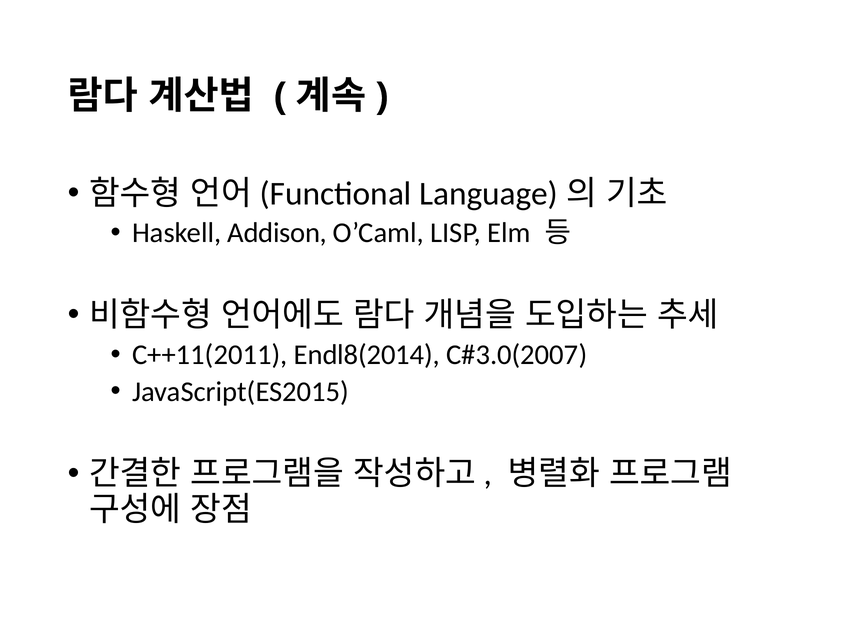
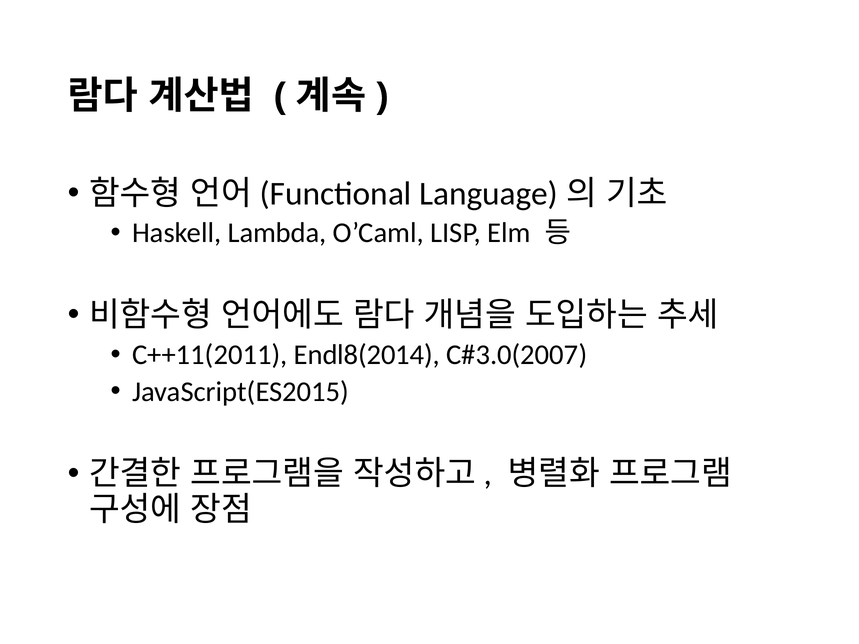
Addison: Addison -> Lambda
